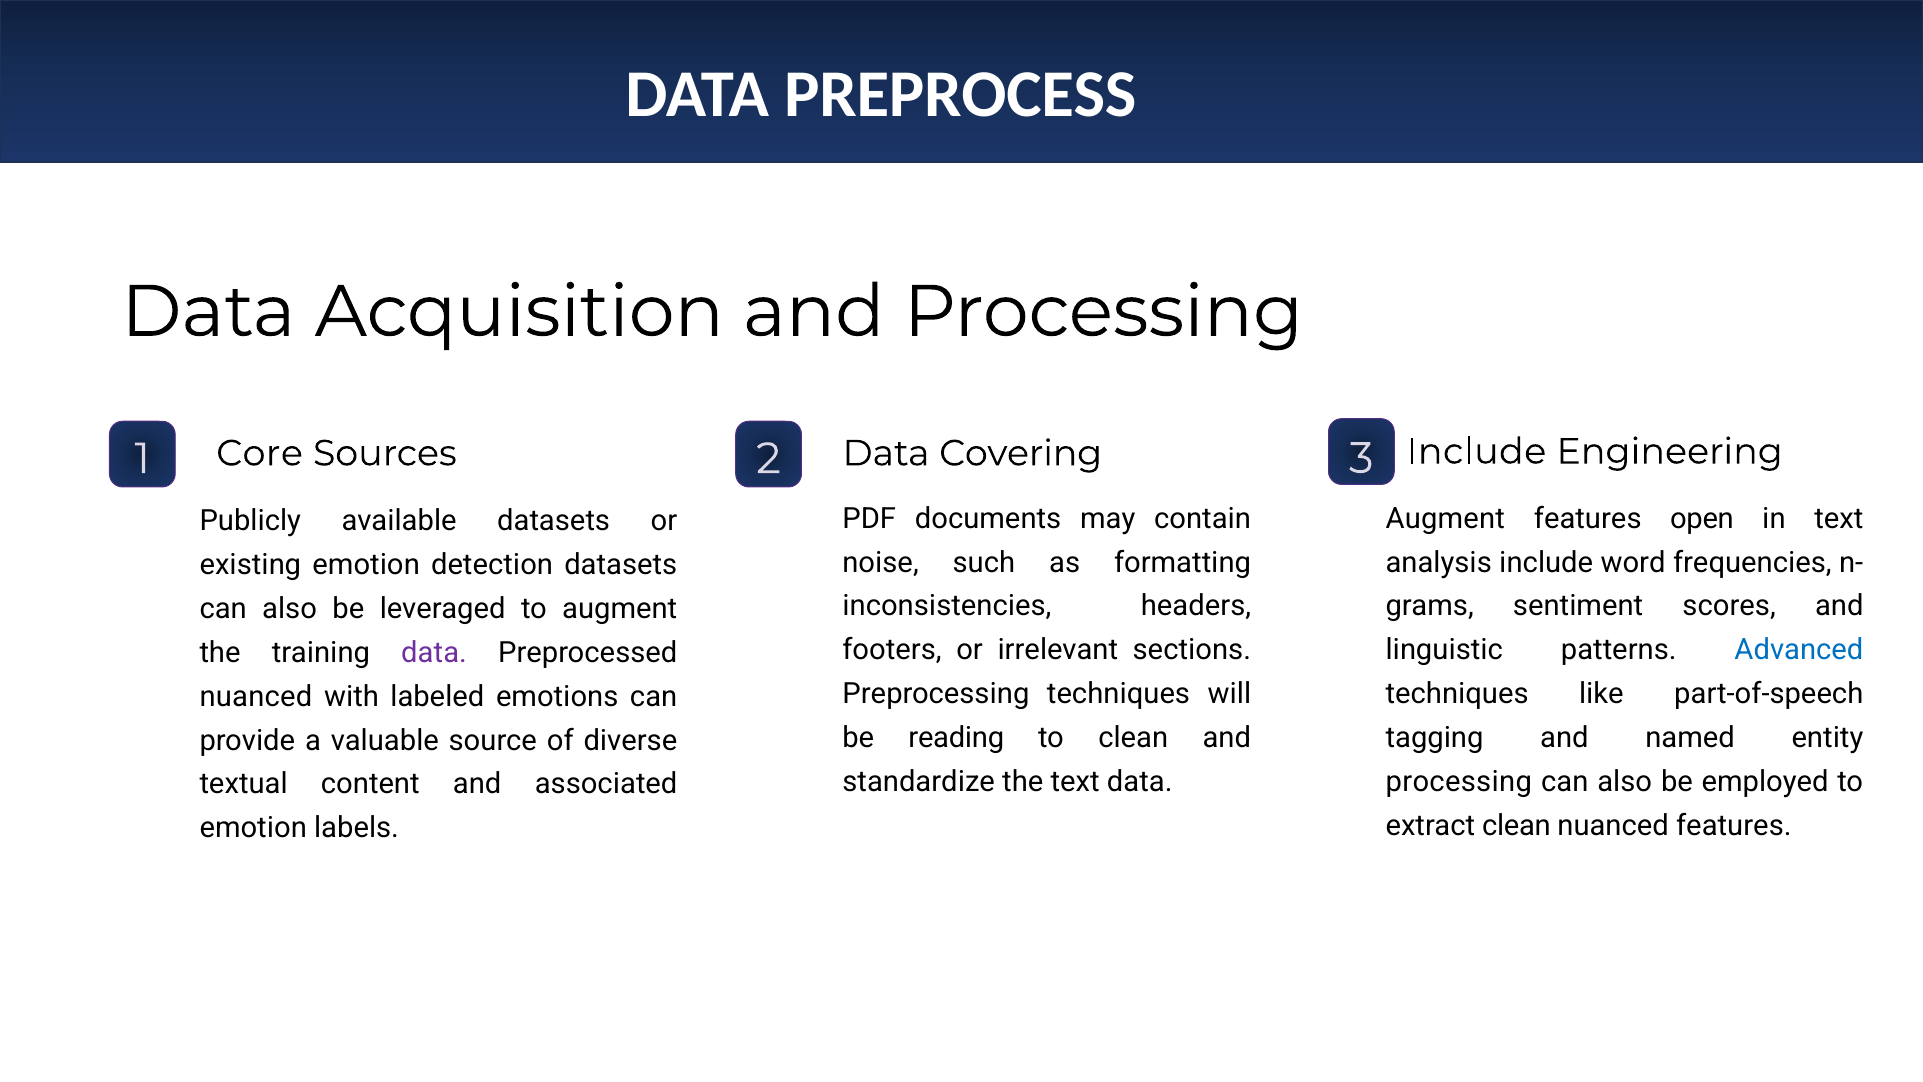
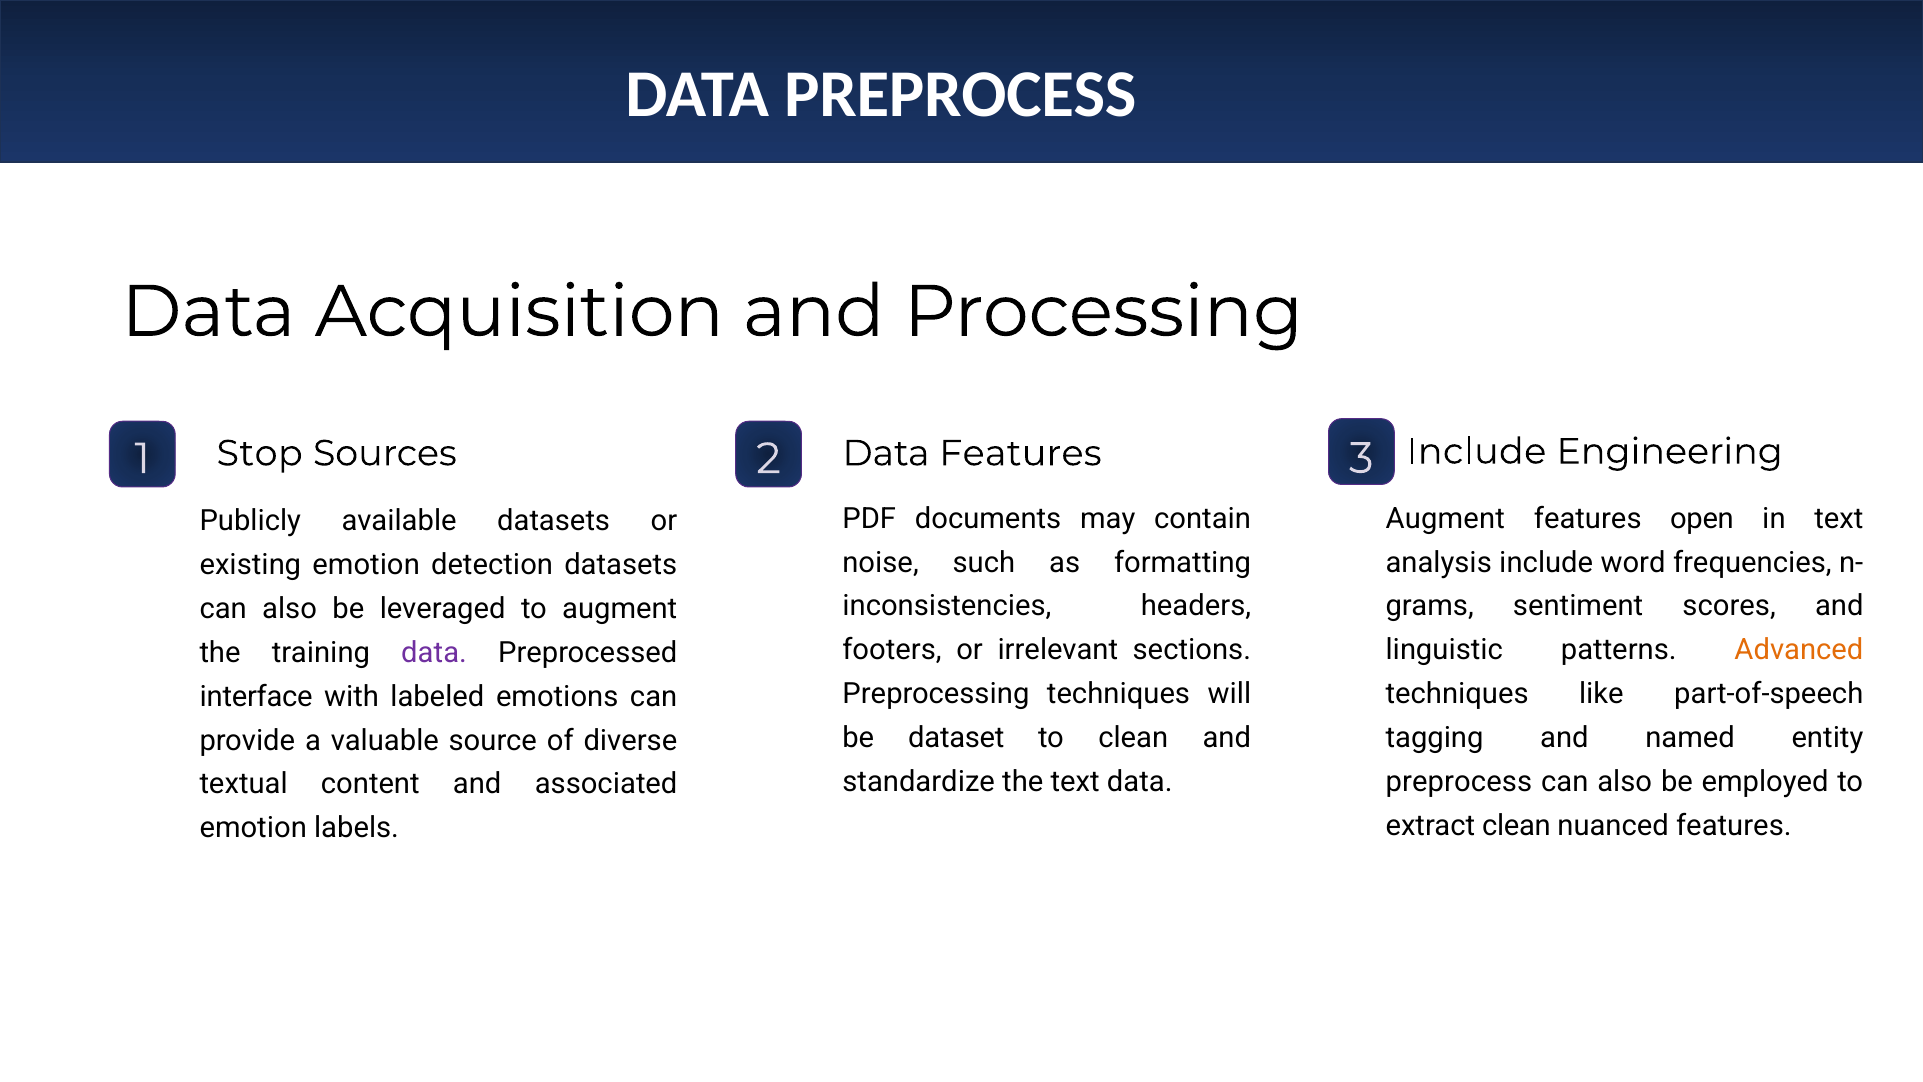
Core: Core -> Stop
Data Covering: Covering -> Features
Advanced colour: blue -> orange
nuanced at (256, 696): nuanced -> interface
reading: reading -> dataset
processing at (1459, 781): processing -> preprocess
